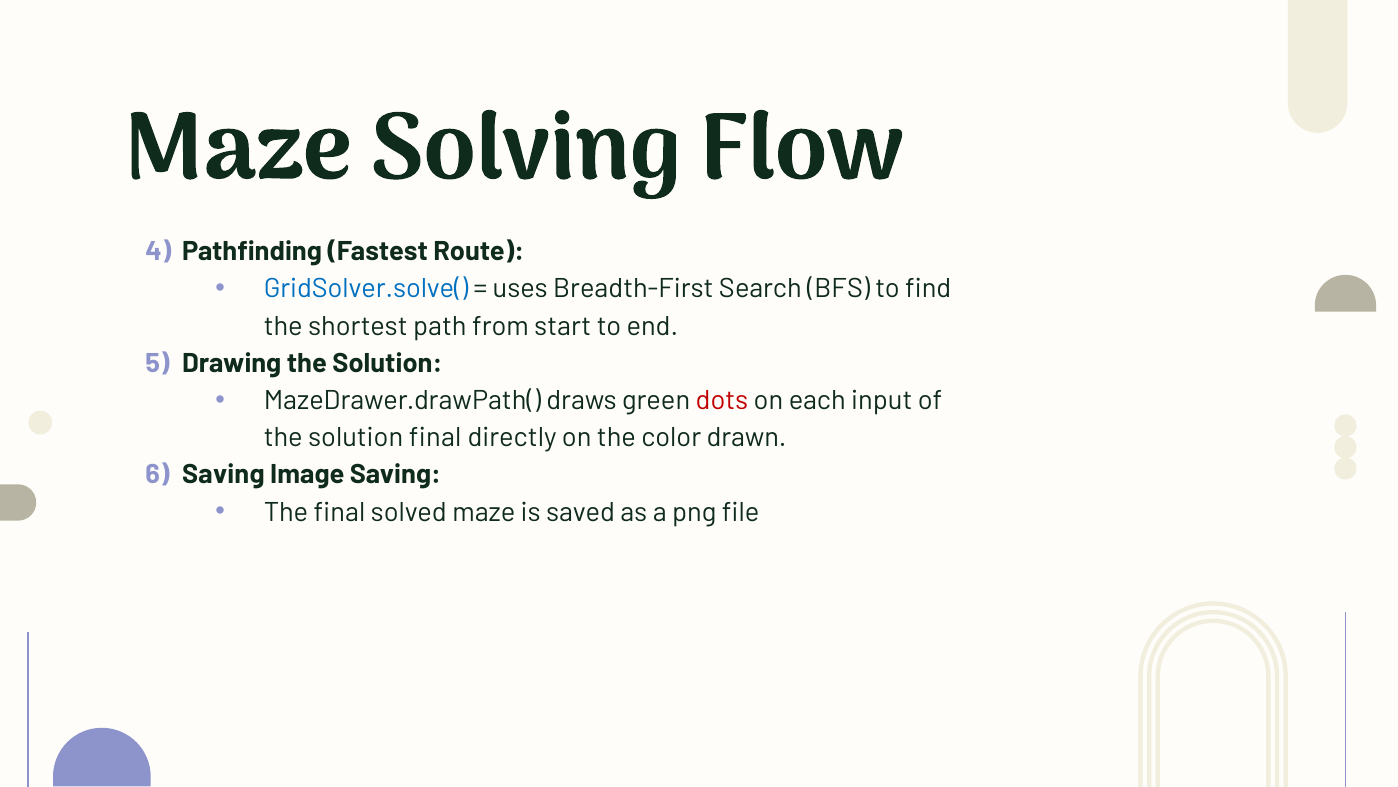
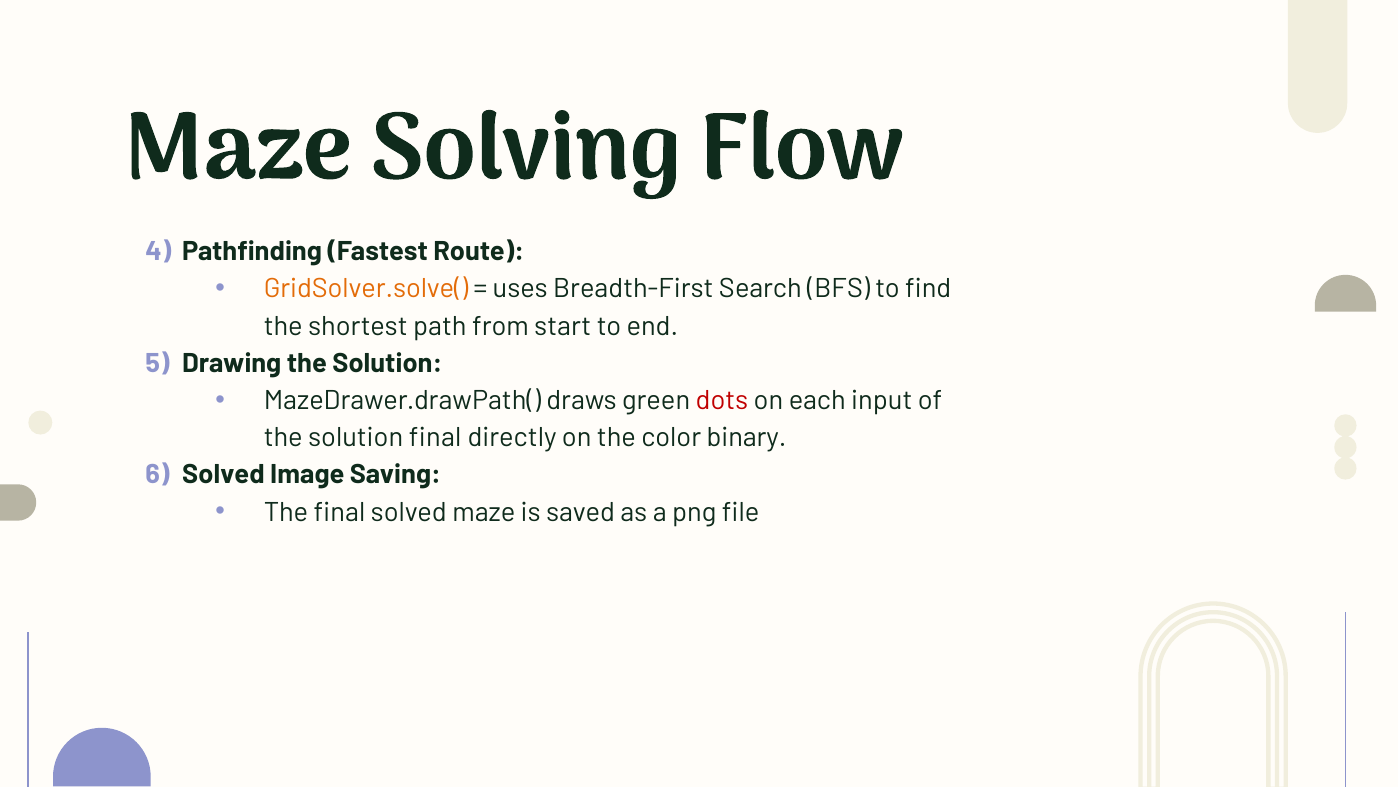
GridSolver.solve( colour: blue -> orange
drawn: drawn -> binary
Saving at (223, 475): Saving -> Solved
